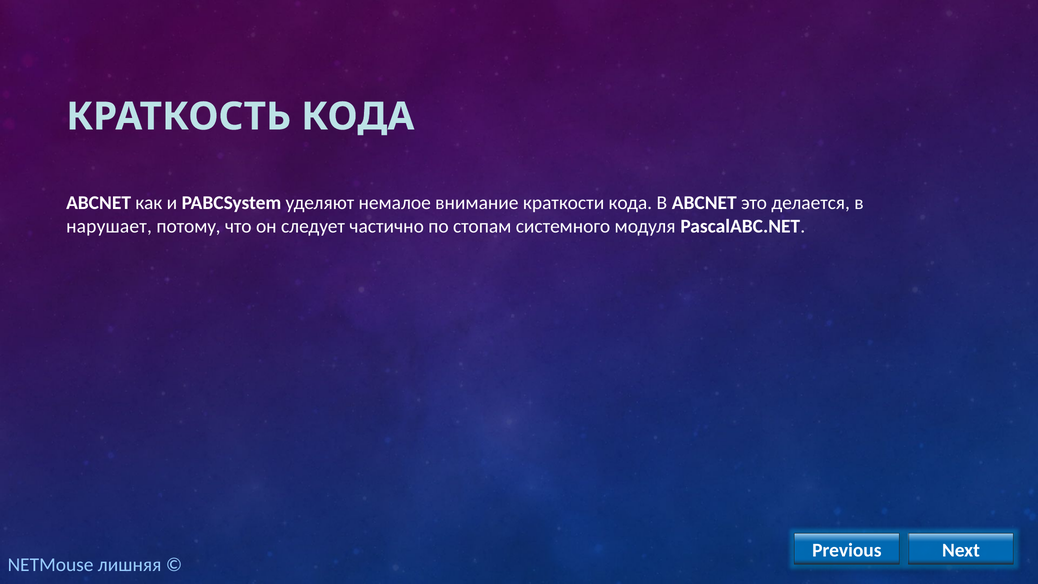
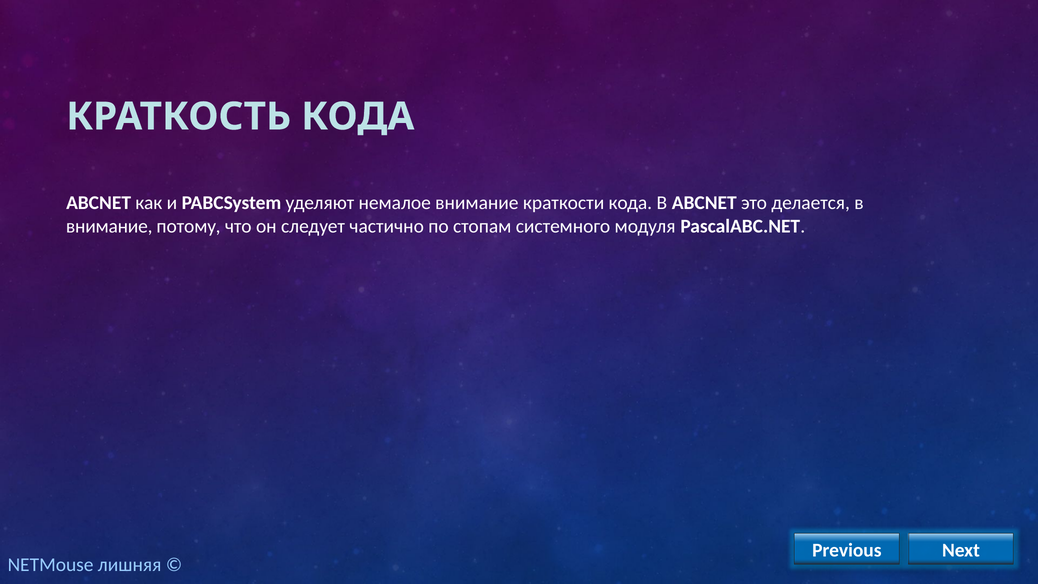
нарушает at (109, 226): нарушает -> внимание
